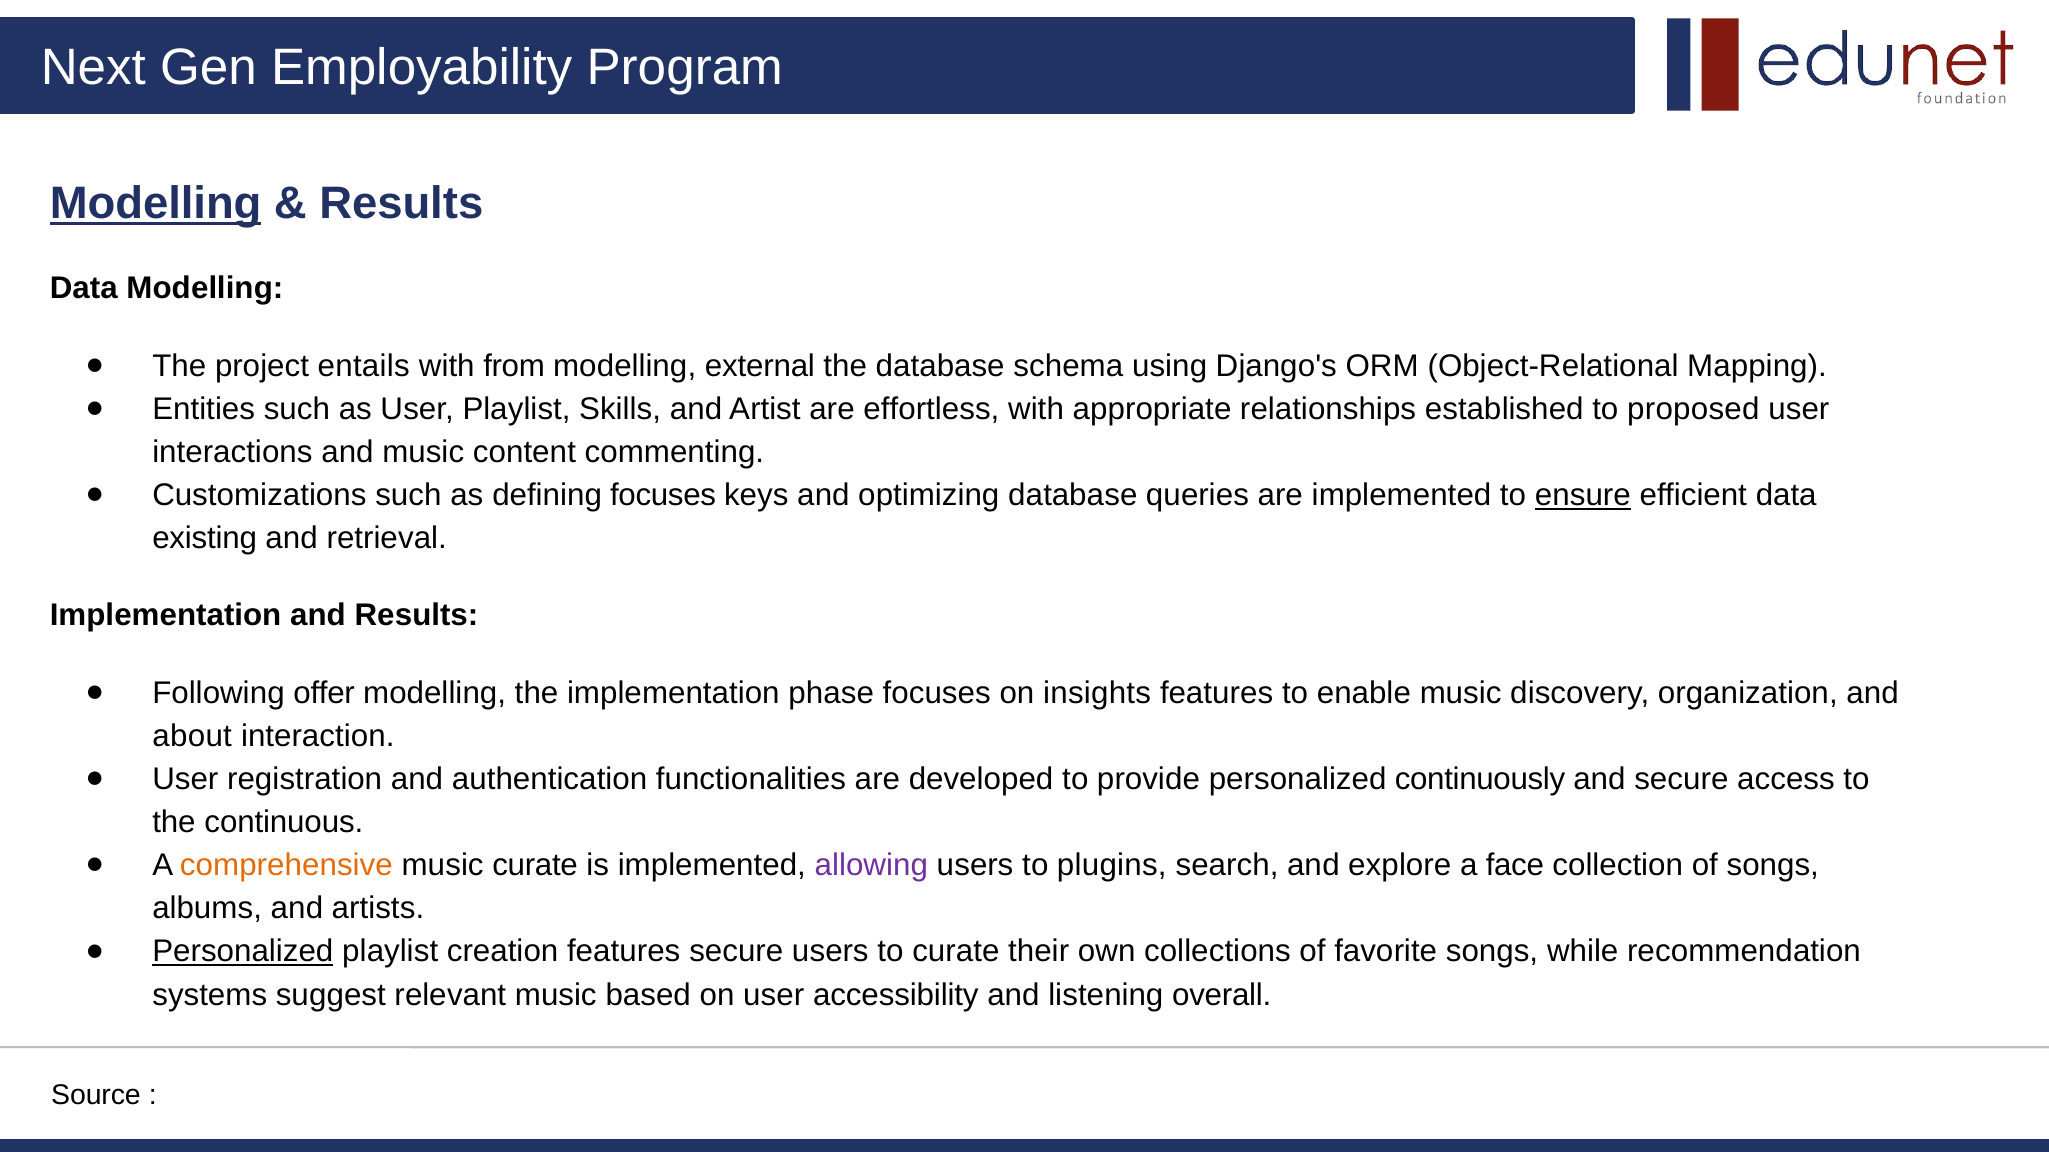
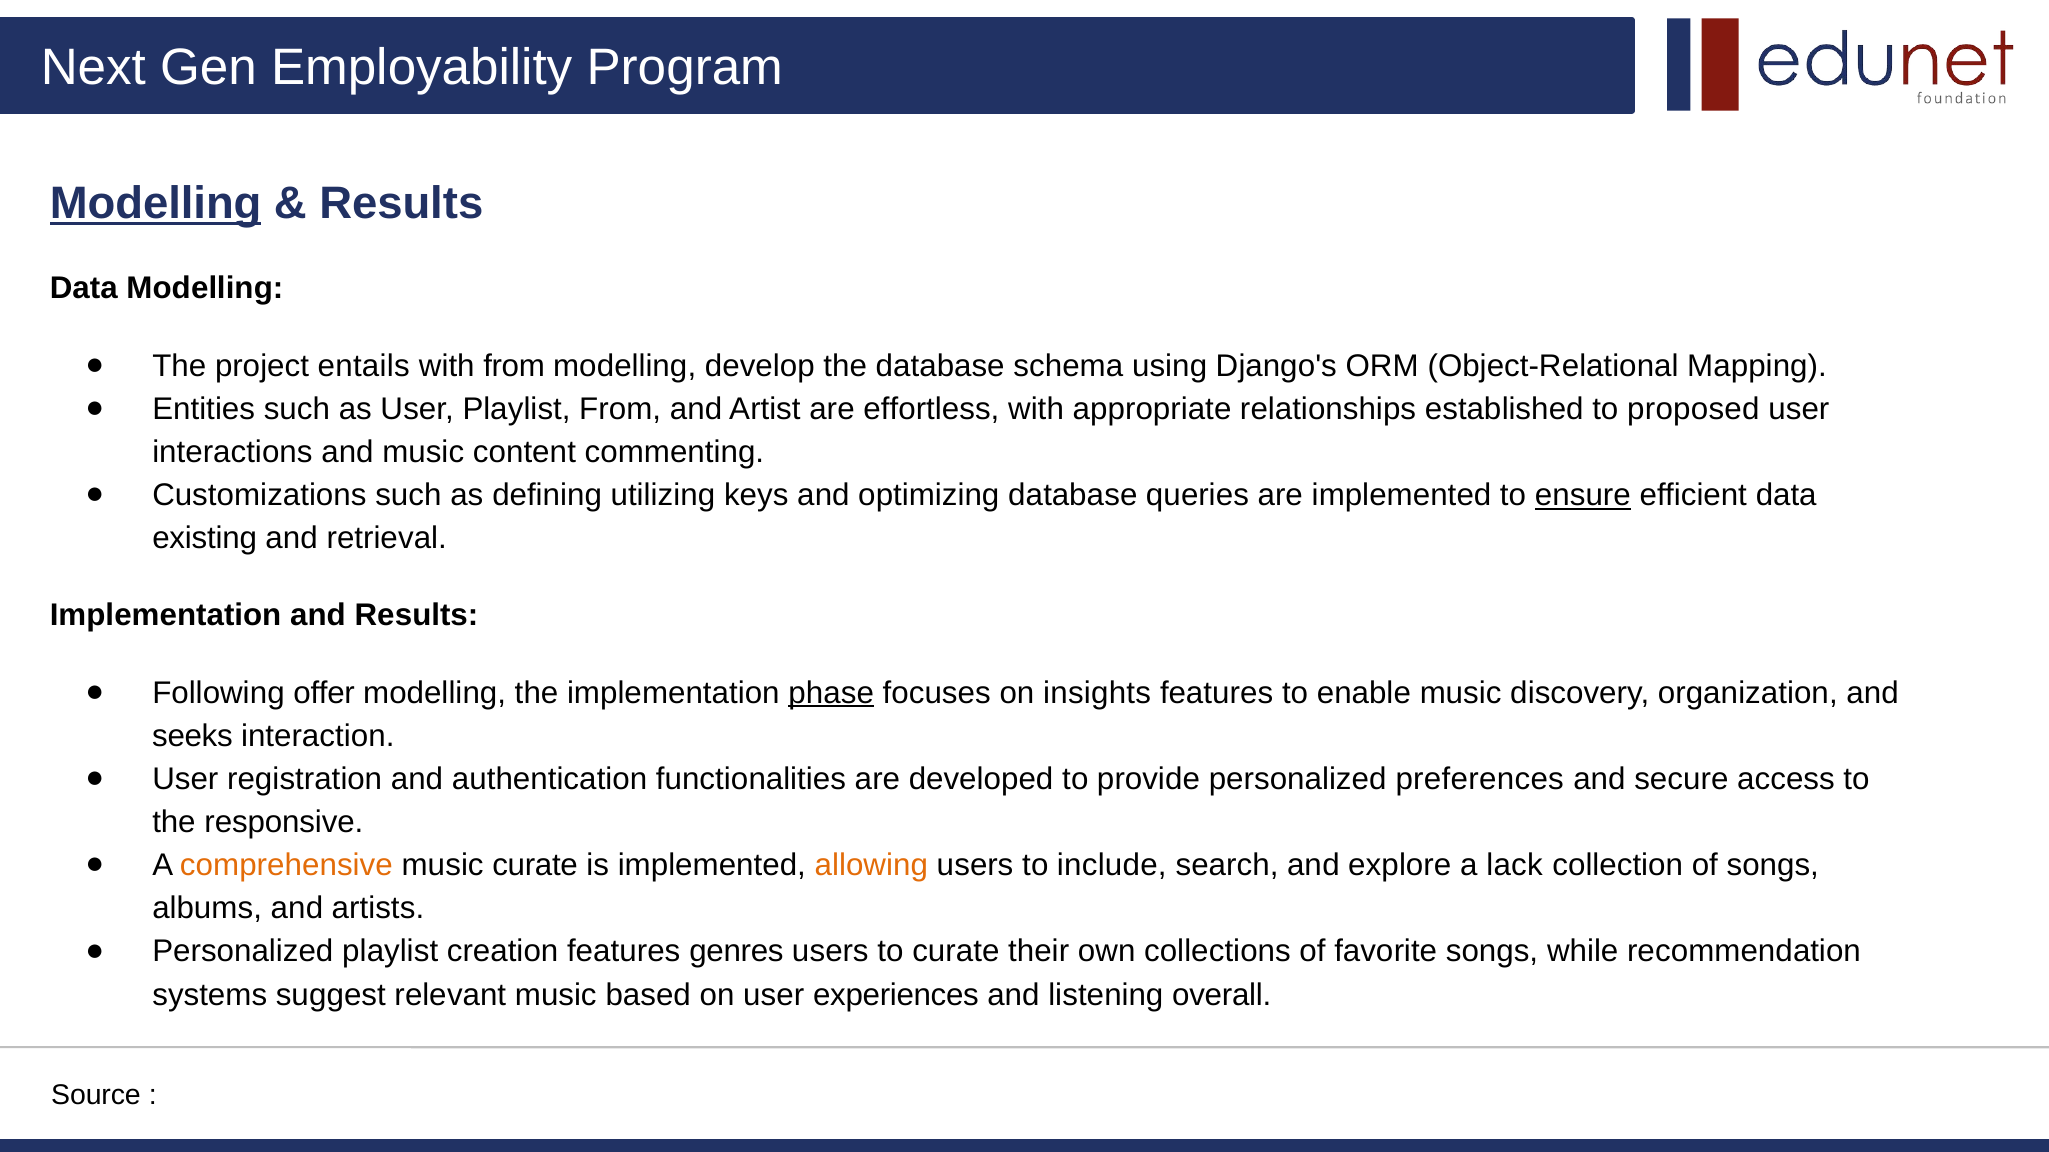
external: external -> develop
Playlist Skills: Skills -> From
defining focuses: focuses -> utilizing
phase underline: none -> present
about: about -> seeks
continuously: continuously -> preferences
continuous: continuous -> responsive
allowing colour: purple -> orange
plugins: plugins -> include
face: face -> lack
Personalized at (243, 952) underline: present -> none
features secure: secure -> genres
accessibility: accessibility -> experiences
